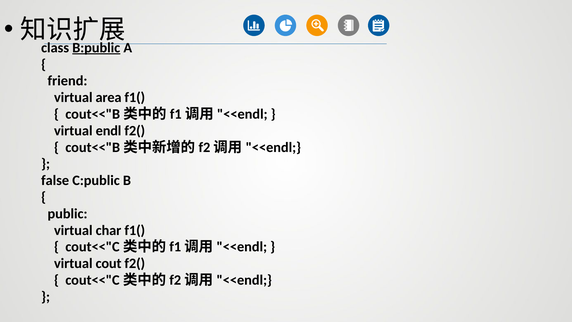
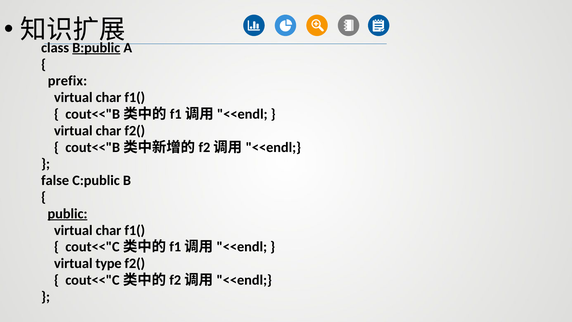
friend: friend -> prefix
area at (109, 97): area -> char
endl at (109, 131): endl -> char
public underline: none -> present
cout: cout -> type
